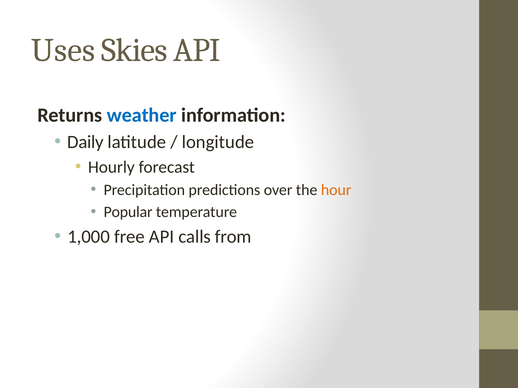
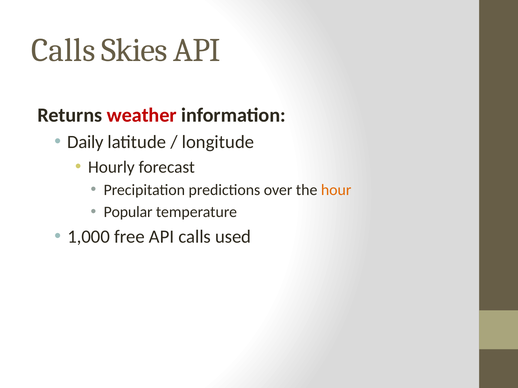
Uses at (63, 50): Uses -> Calls
weather colour: blue -> red
from: from -> used
